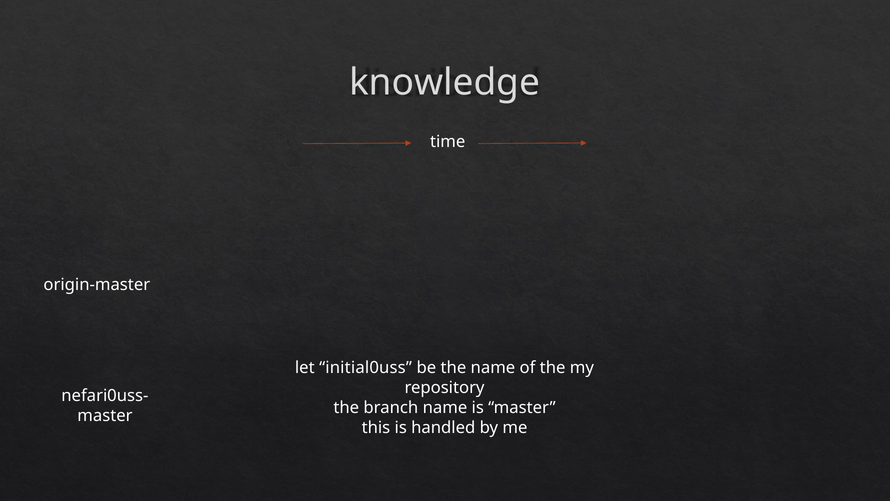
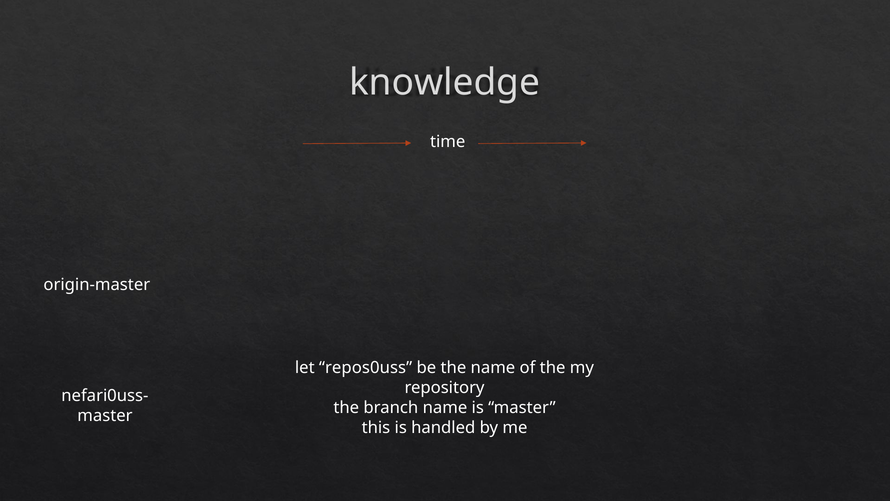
initial0uss: initial0uss -> repos0uss
